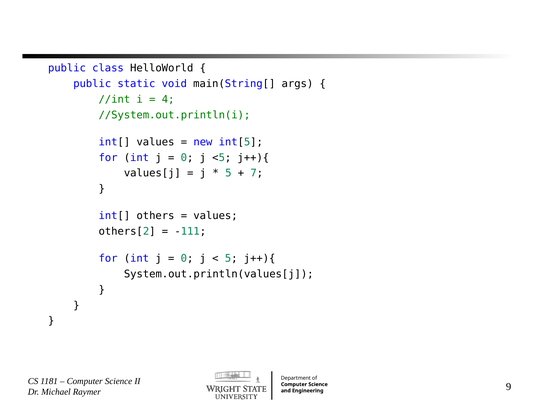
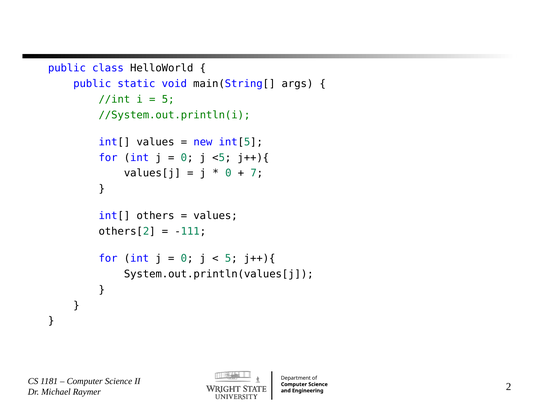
4 at (168, 99): 4 -> 5
5 at (228, 173): 5 -> 0
9: 9 -> 2
